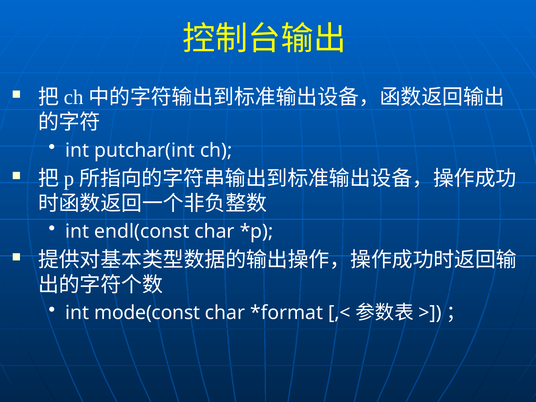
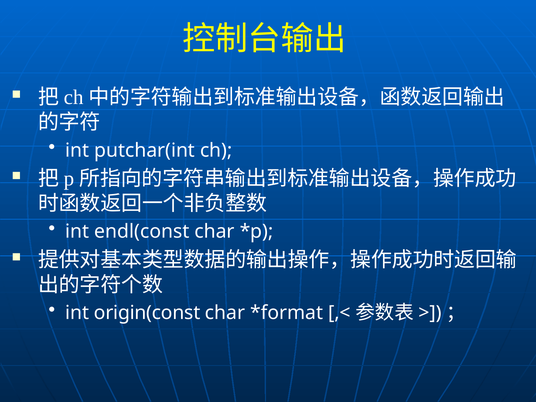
mode(const: mode(const -> origin(const
